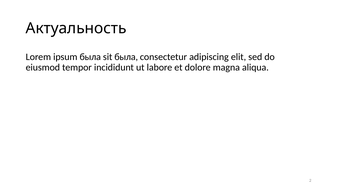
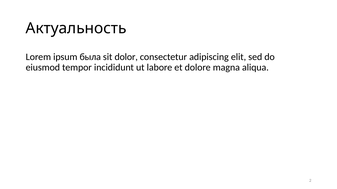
sit была: была -> dolor
